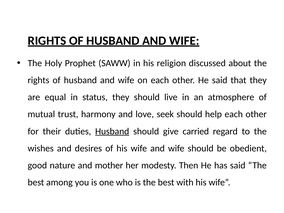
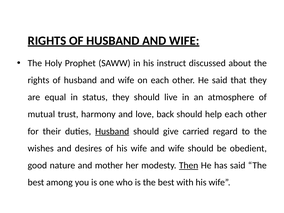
religion: religion -> instruct
seek: seek -> back
Then underline: none -> present
